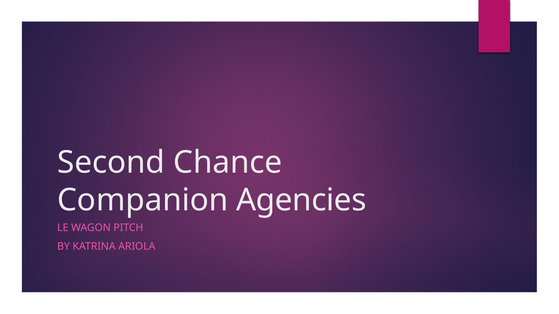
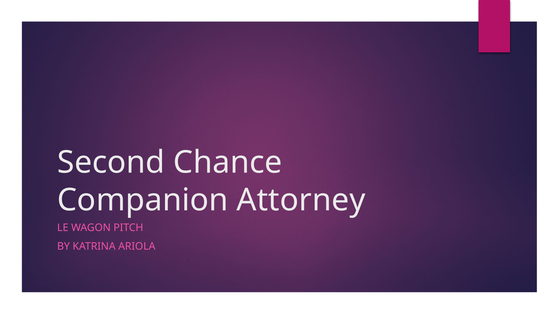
Agencies: Agencies -> Attorney
